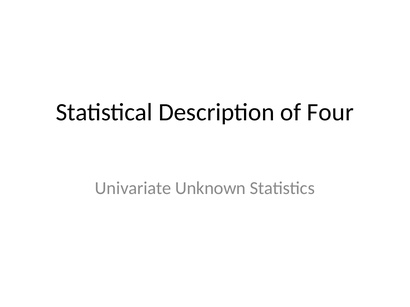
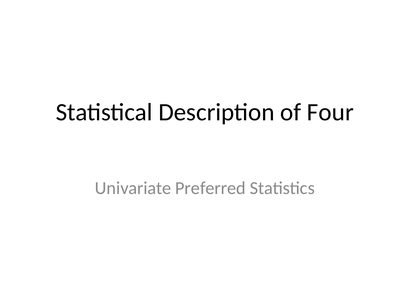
Unknown: Unknown -> Preferred
